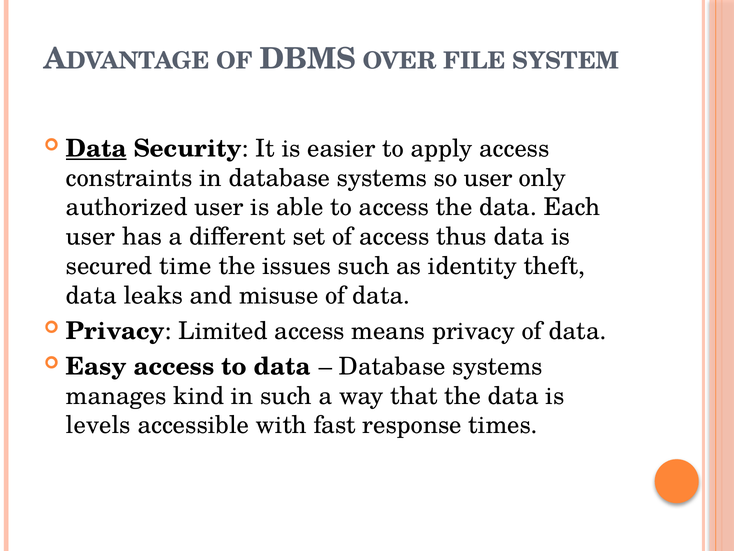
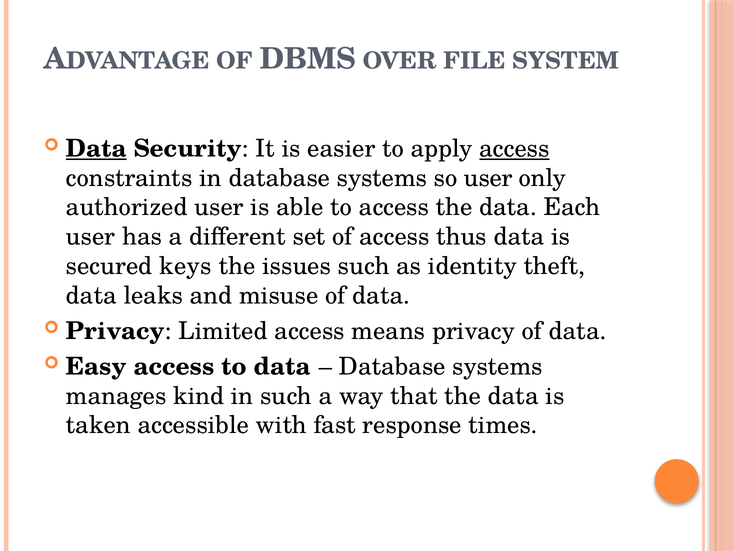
access at (514, 148) underline: none -> present
time: time -> keys
levels: levels -> taken
